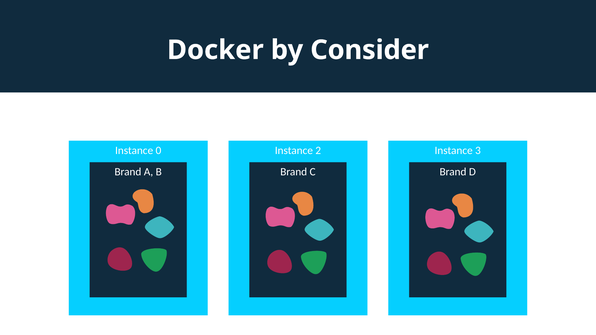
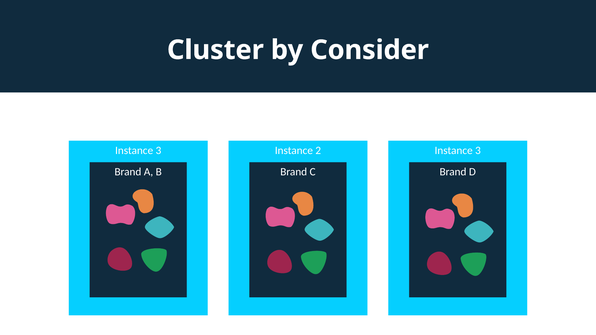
Docker: Docker -> Cluster
0 at (158, 150): 0 -> 3
